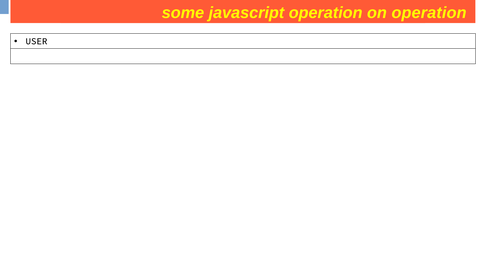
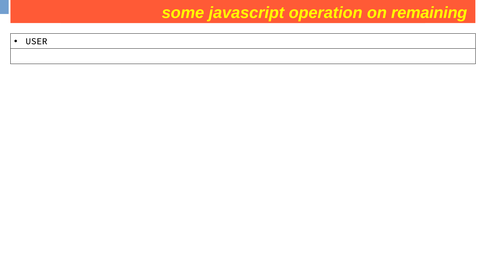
operation at (429, 13): operation -> remaining
